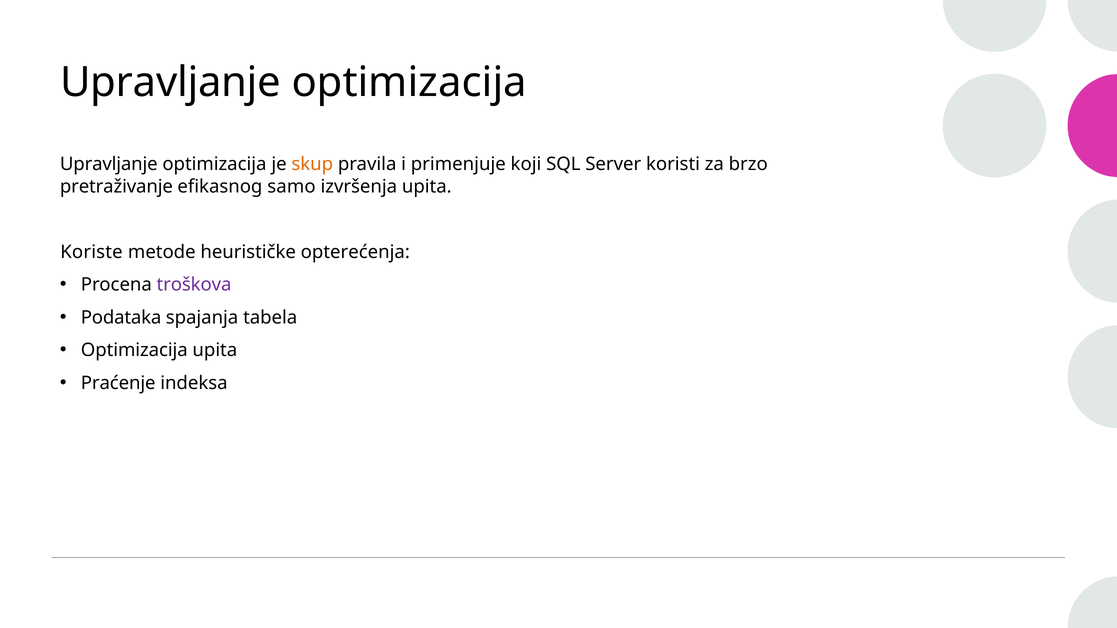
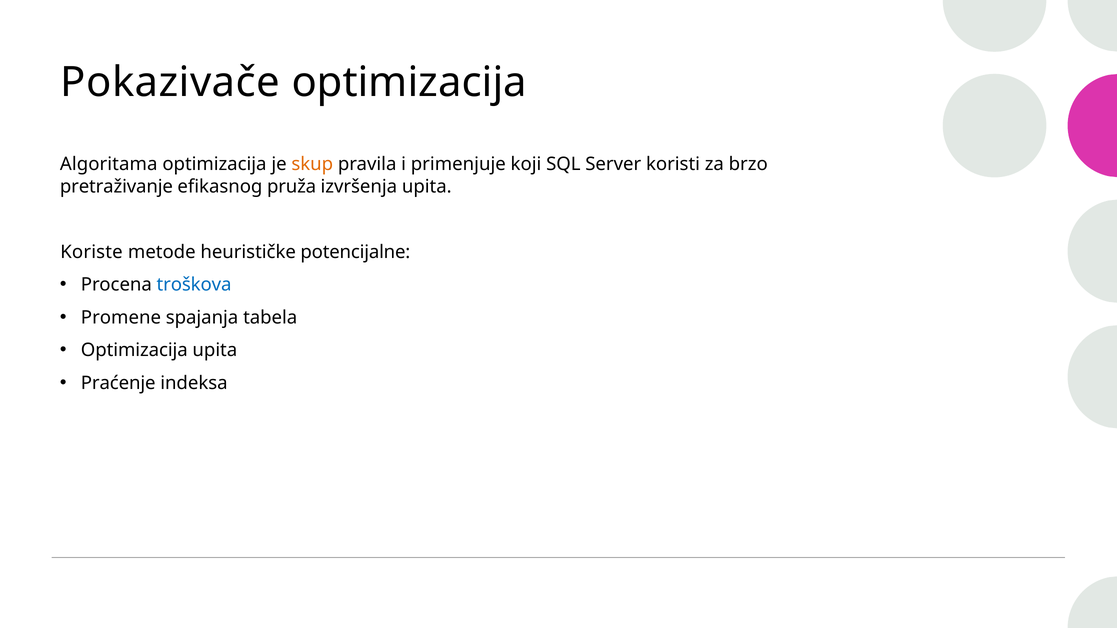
Upravljanje at (171, 82): Upravljanje -> Pokazivače
Upravljanje at (109, 164): Upravljanje -> Algoritama
samo: samo -> pruža
opterećenja: opterećenja -> potencijalne
troškova colour: purple -> blue
Podataka: Podataka -> Promene
